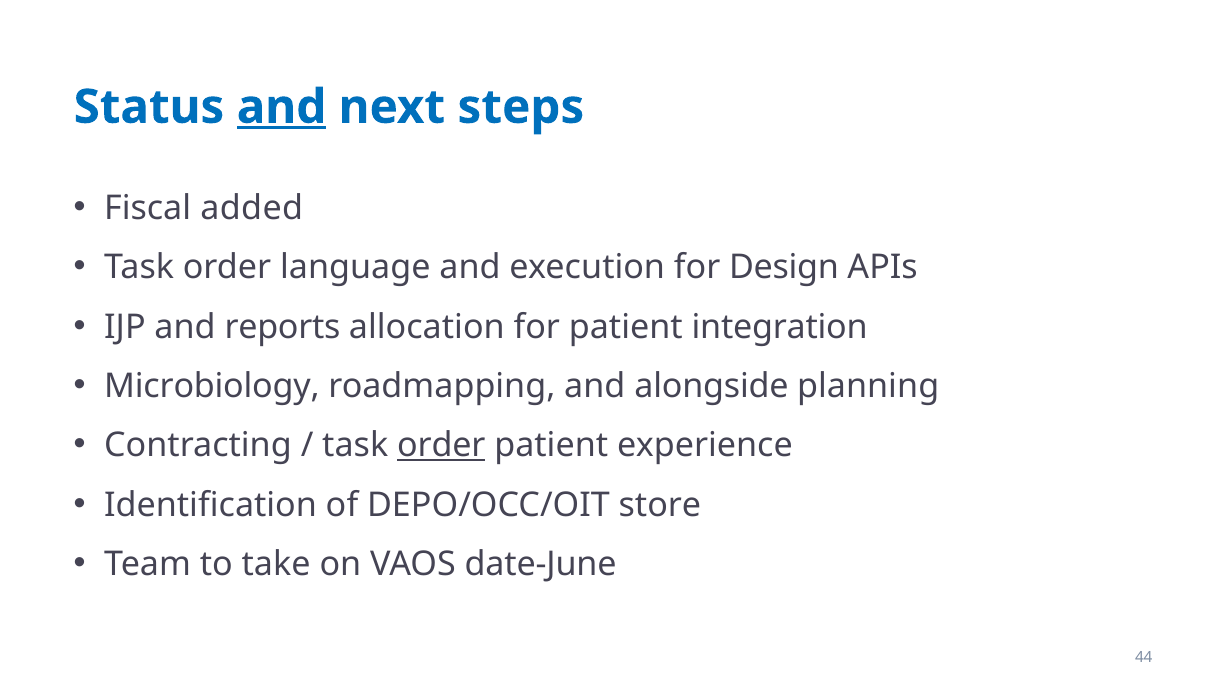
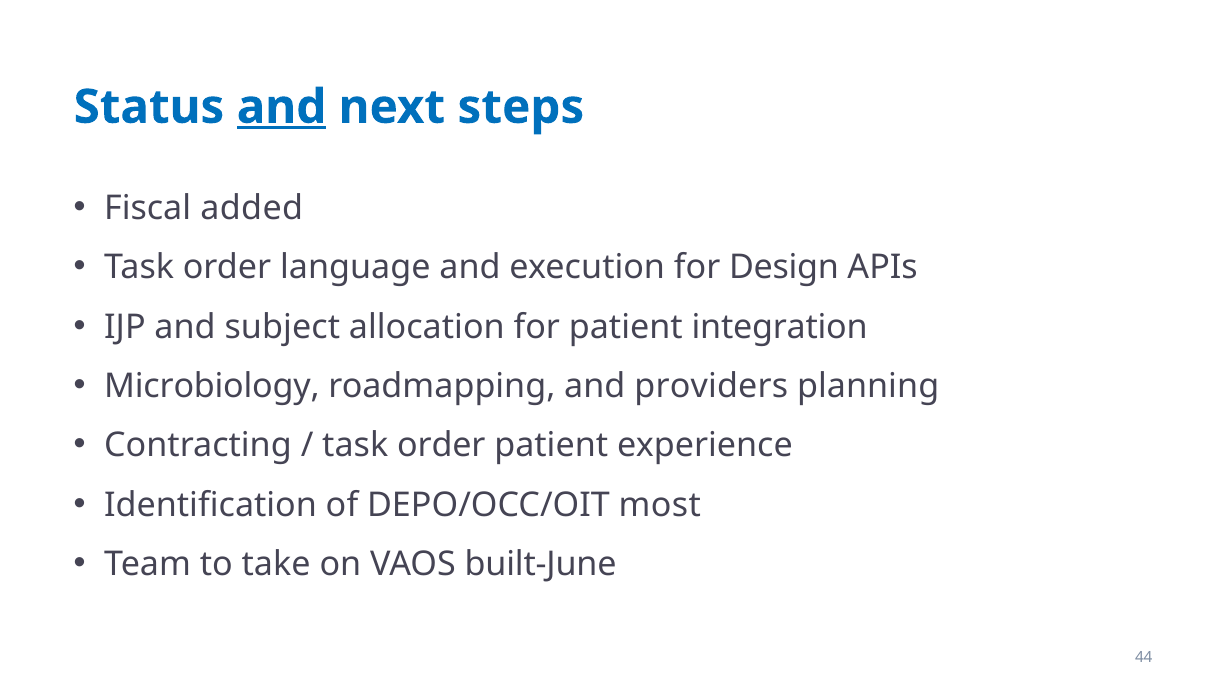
reports: reports -> subject
alongside: alongside -> providers
order at (441, 445) underline: present -> none
store: store -> most
date-June: date-June -> built-June
